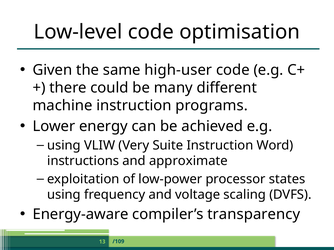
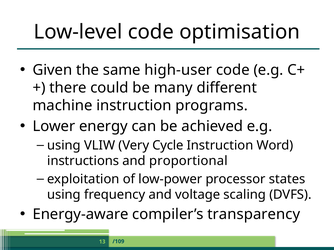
Suite: Suite -> Cycle
approximate: approximate -> proportional
